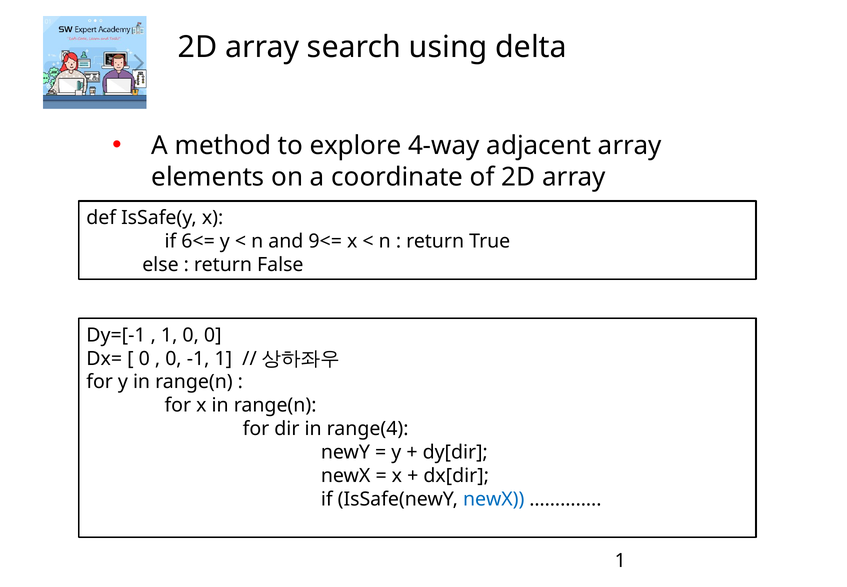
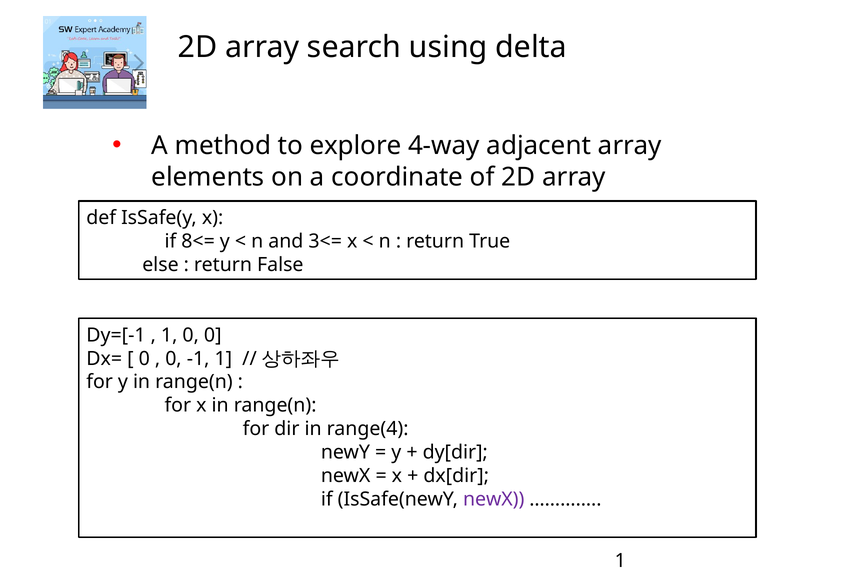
6<=: 6<= -> 8<=
9<=: 9<= -> 3<=
newX at (494, 499) colour: blue -> purple
